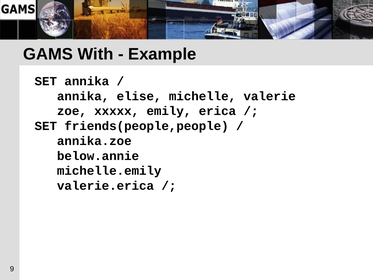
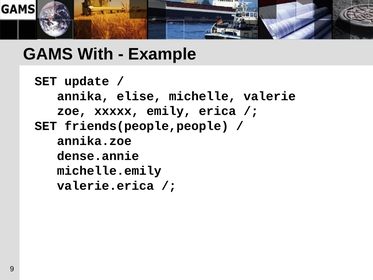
SET annika: annika -> update
below.annie: below.annie -> dense.annie
